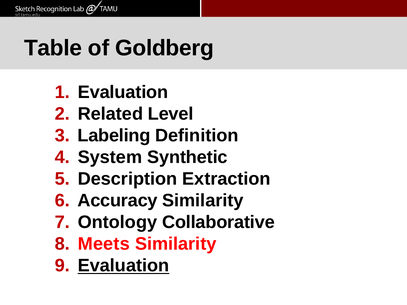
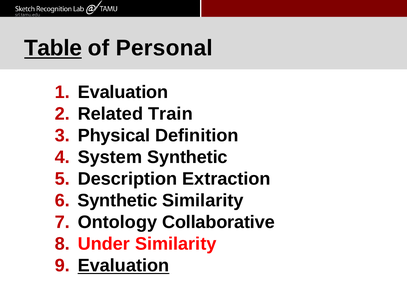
Table underline: none -> present
Goldberg: Goldberg -> Personal
Level: Level -> Train
Labeling: Labeling -> Physical
Accuracy at (118, 201): Accuracy -> Synthetic
Meets: Meets -> Under
